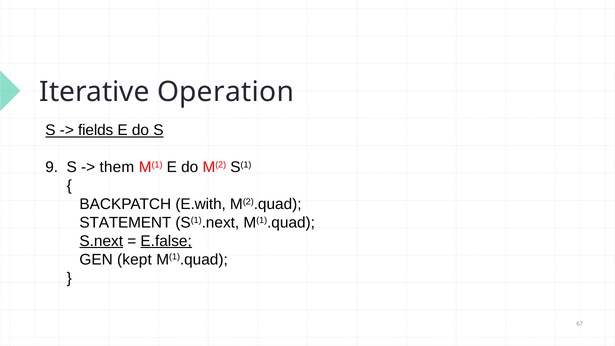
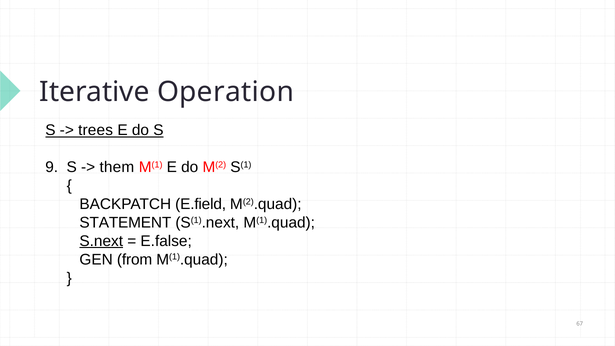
fields: fields -> trees
E.with: E.with -> E.field
E.false underline: present -> none
kept: kept -> from
